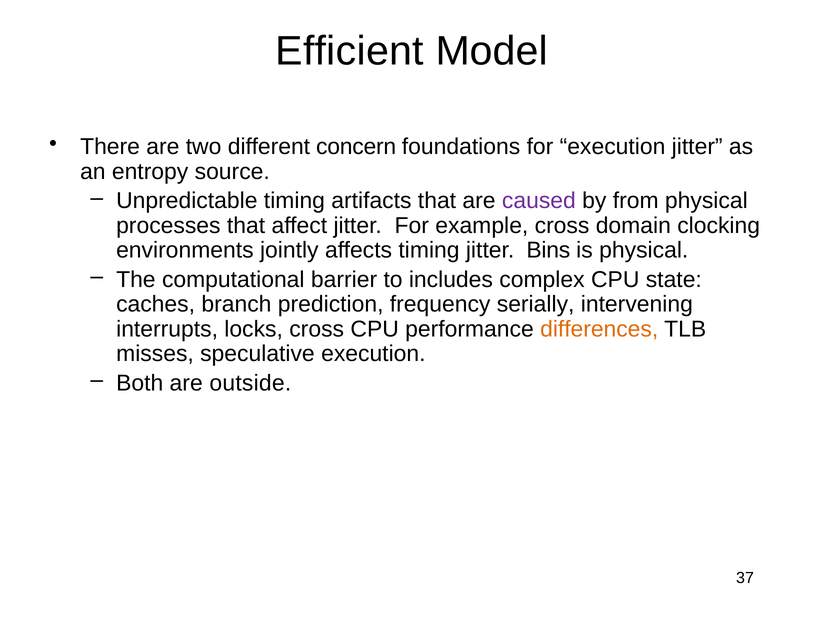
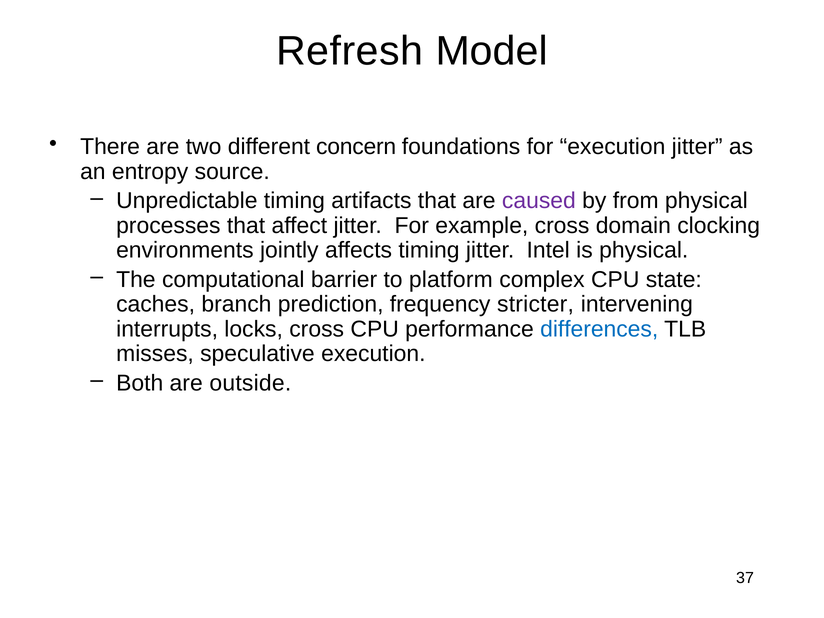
Efficient: Efficient -> Refresh
Bins: Bins -> Intel
includes: includes -> platform
serially: serially -> stricter
differences colour: orange -> blue
